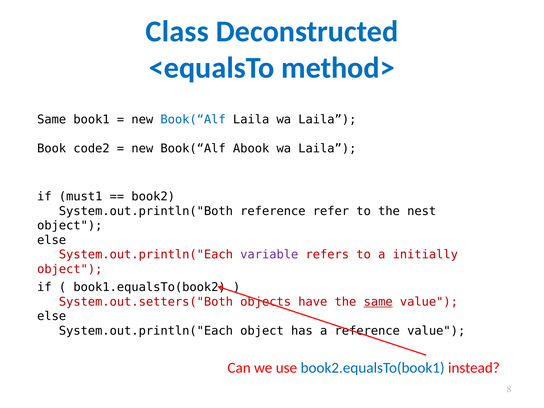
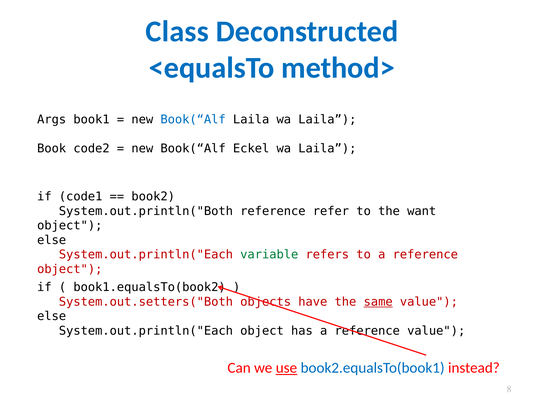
Same at (52, 120): Same -> Args
Abook: Abook -> Eckel
must1: must1 -> code1
nest: nest -> want
variable colour: purple -> green
to a initially: initially -> reference
use underline: none -> present
